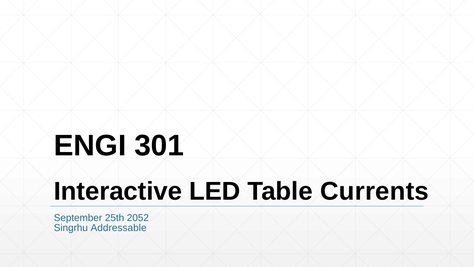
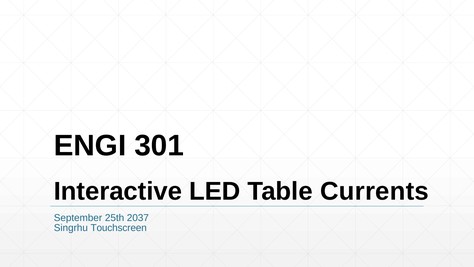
2052: 2052 -> 2037
Addressable: Addressable -> Touchscreen
